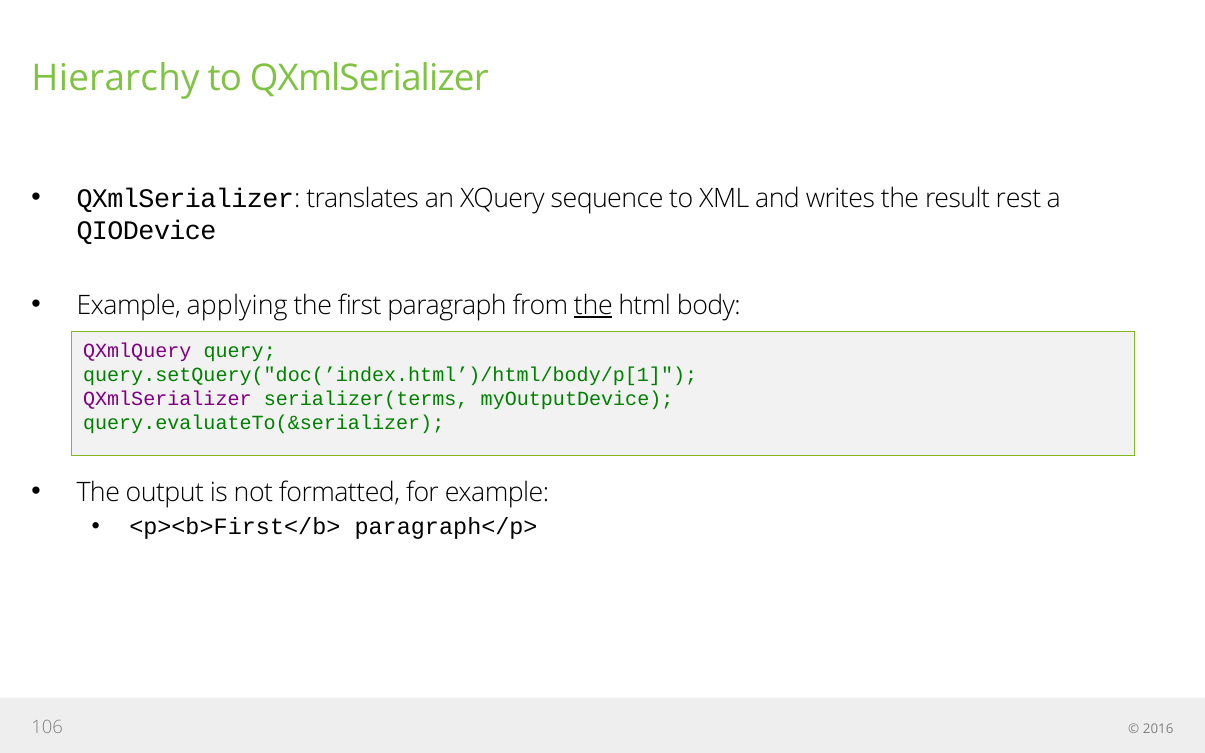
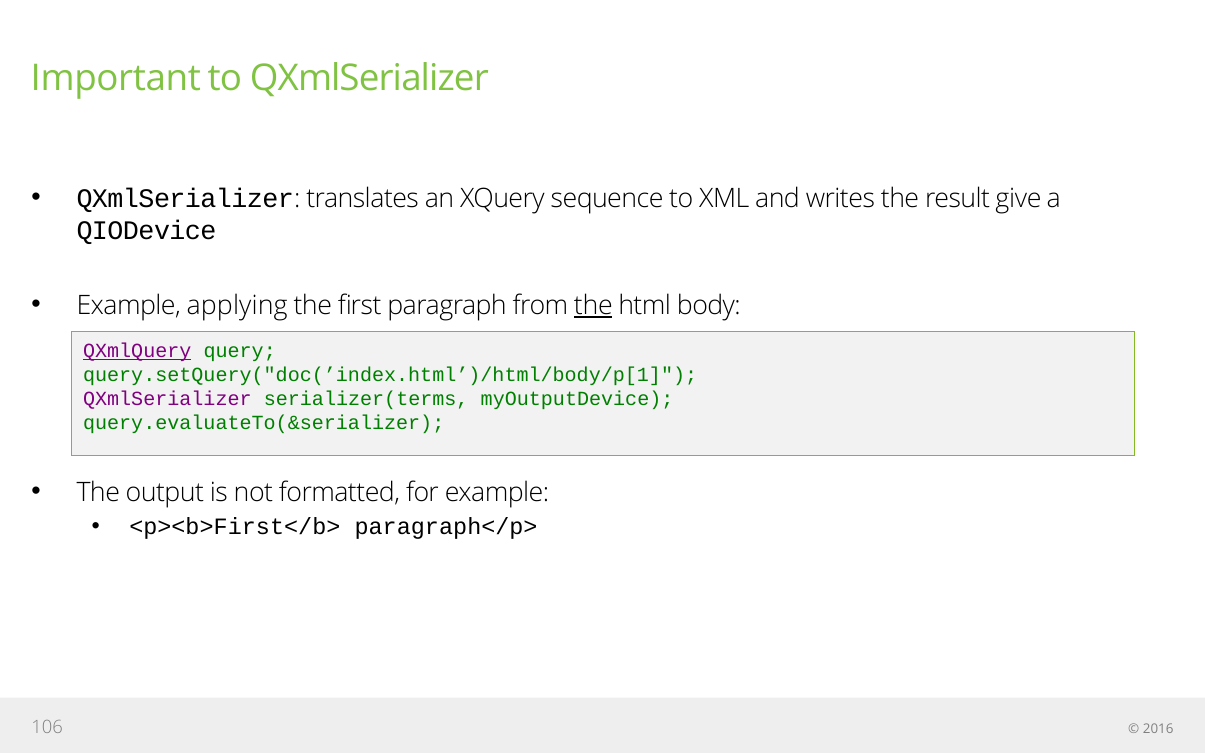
Hierarchy: Hierarchy -> Important
rest: rest -> give
QXmlQuery underline: none -> present
